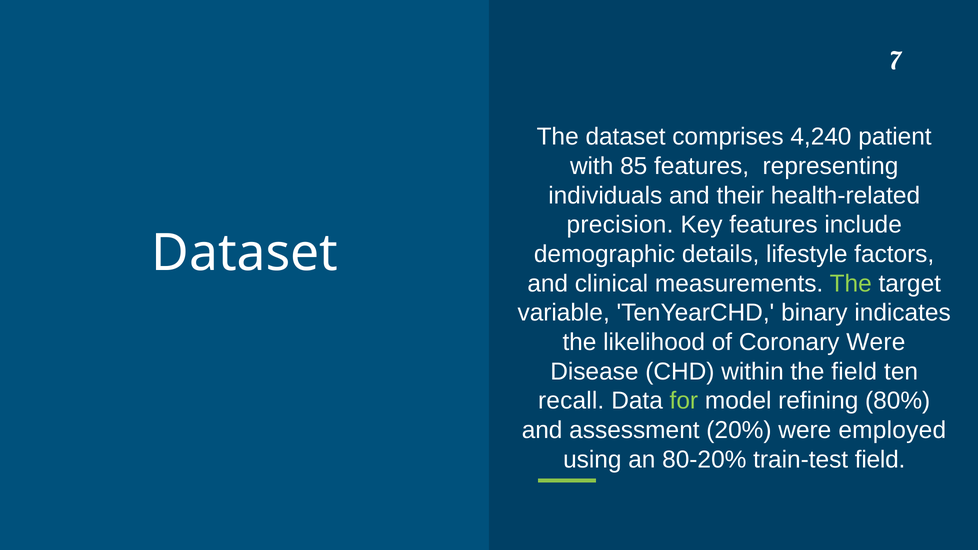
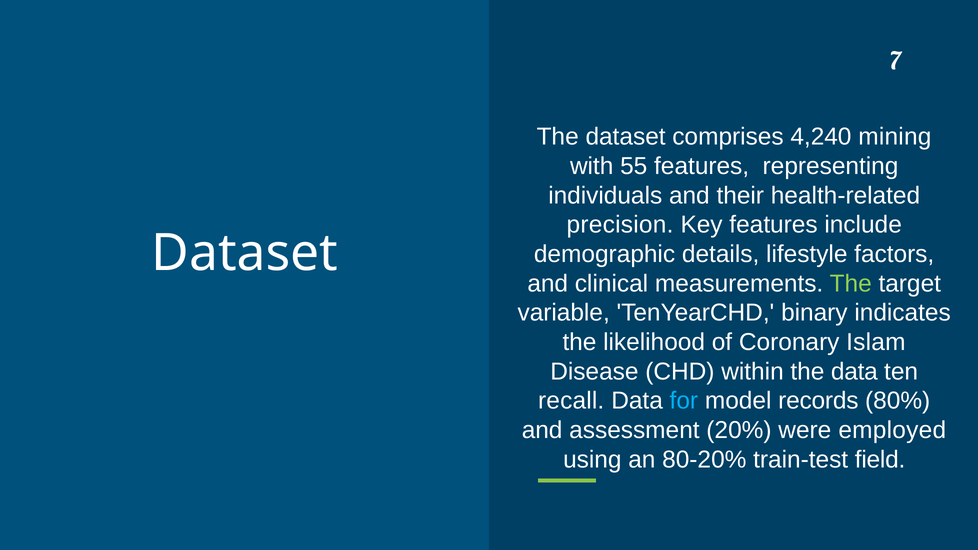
patient: patient -> mining
85: 85 -> 55
Coronary Were: Were -> Islam
the field: field -> data
for colour: light green -> light blue
refining: refining -> records
